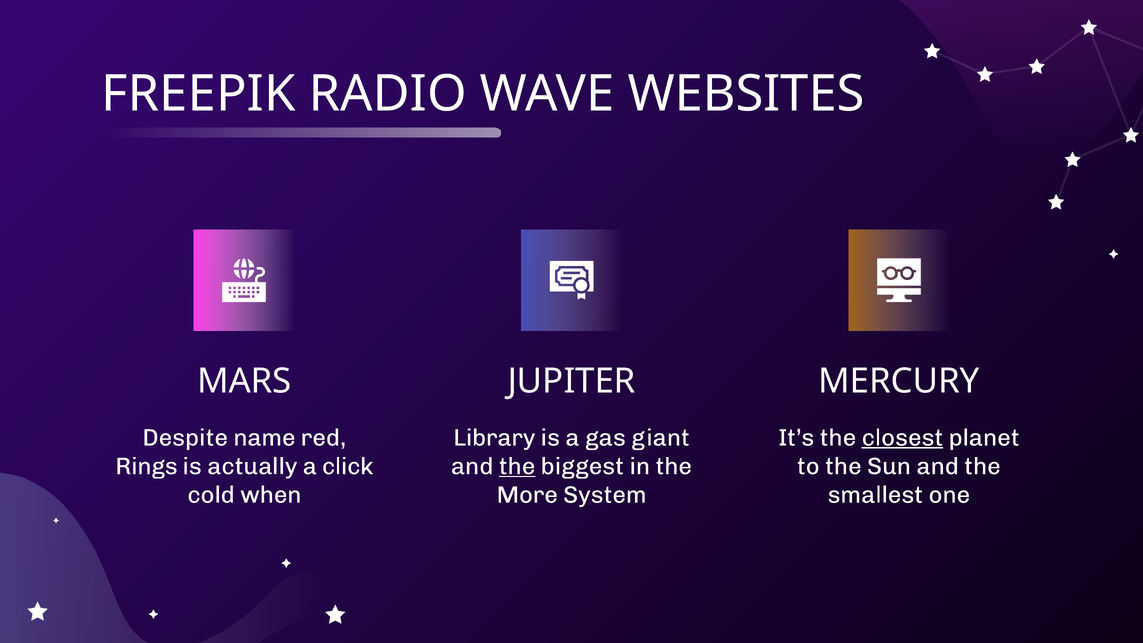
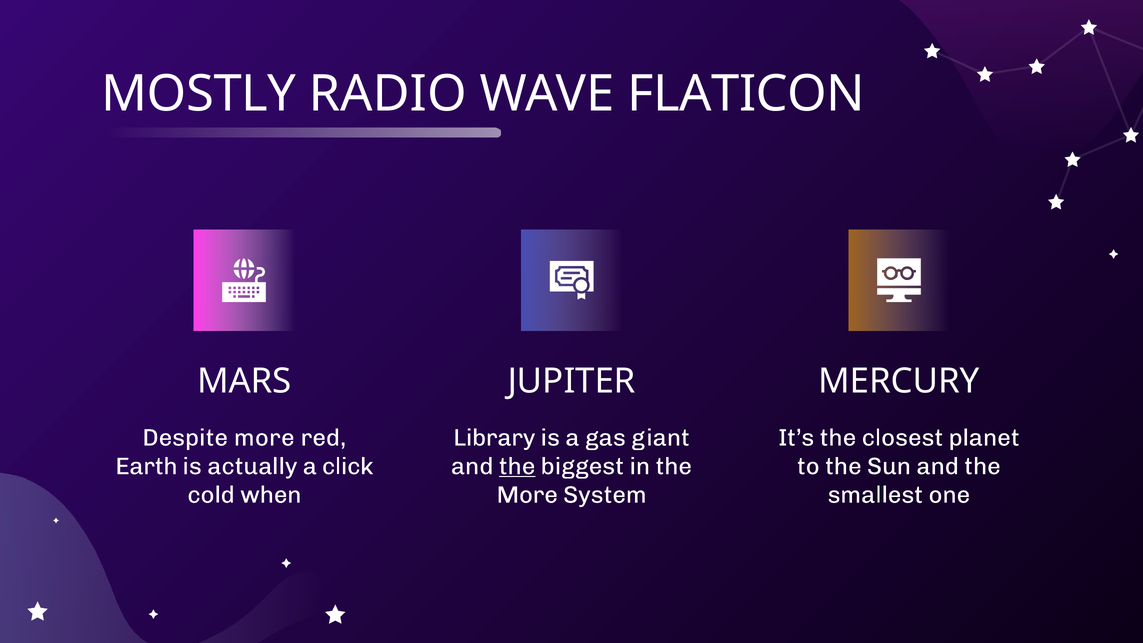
FREEPIK: FREEPIK -> MOSTLY
WEBSITES: WEBSITES -> FLATICON
Despite name: name -> more
closest underline: present -> none
Rings: Rings -> Earth
